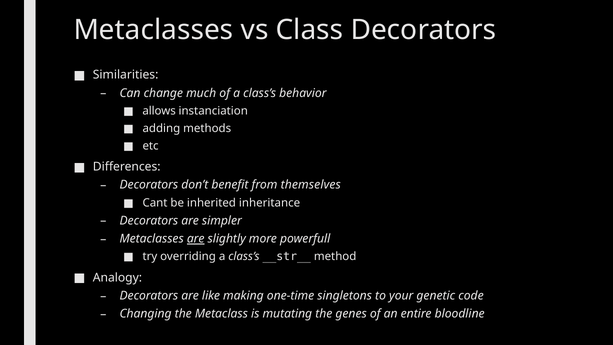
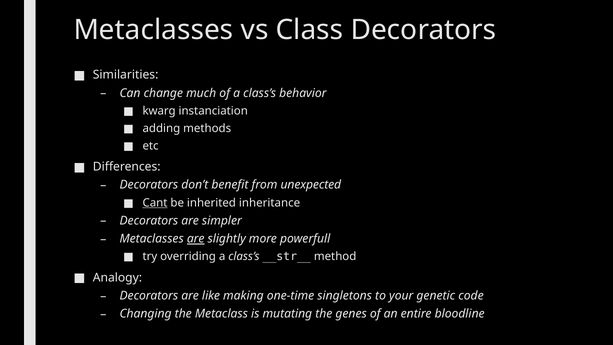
allows: allows -> kwarg
themselves: themselves -> unexpected
Cant underline: none -> present
